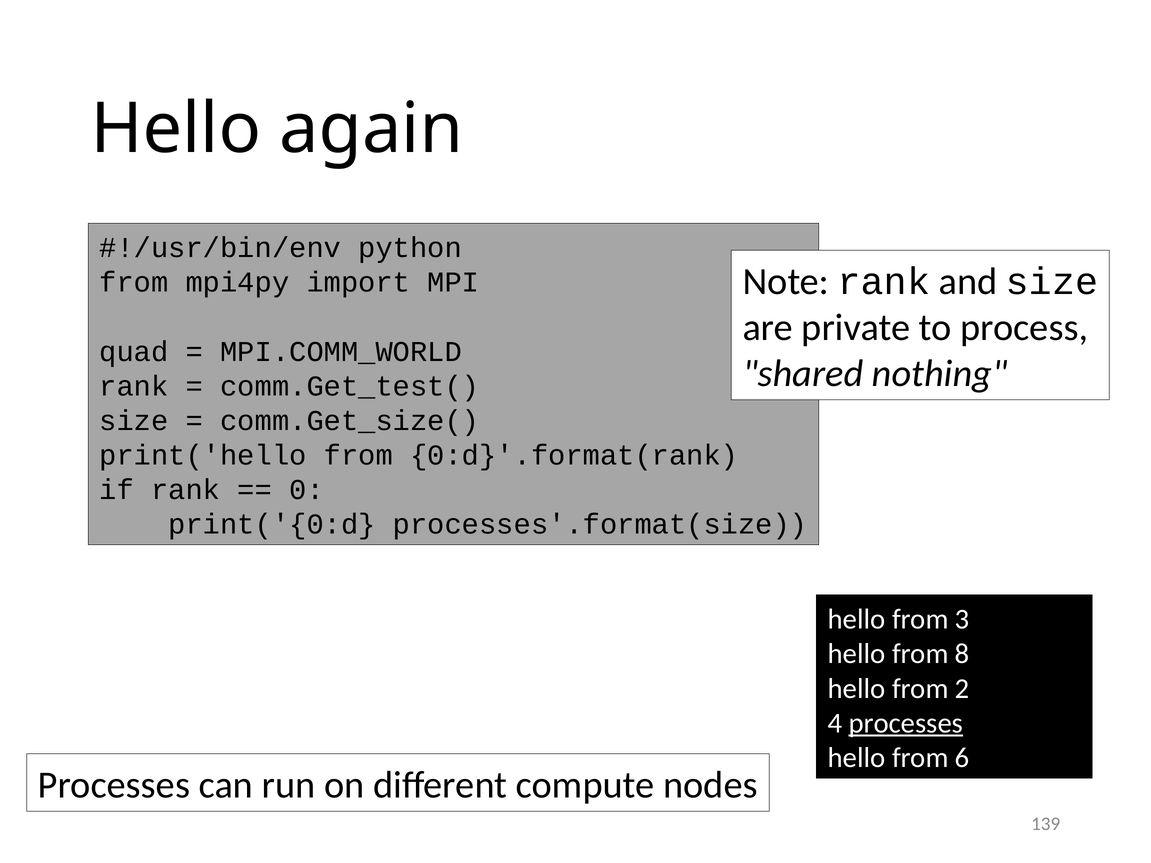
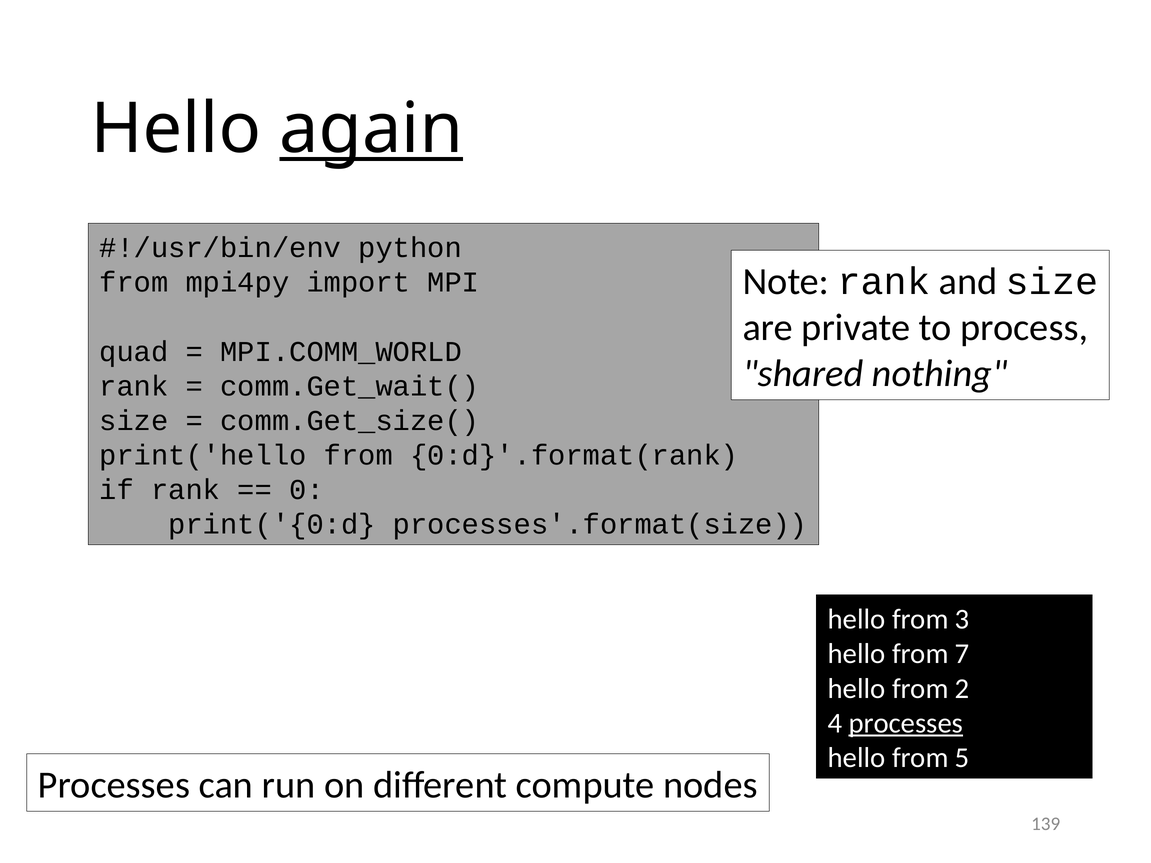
again underline: none -> present
comm.Get_test(: comm.Get_test( -> comm.Get_wait(
8: 8 -> 7
6: 6 -> 5
